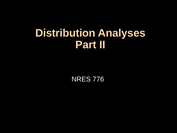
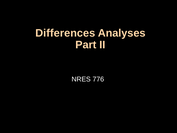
Distribution: Distribution -> Differences
